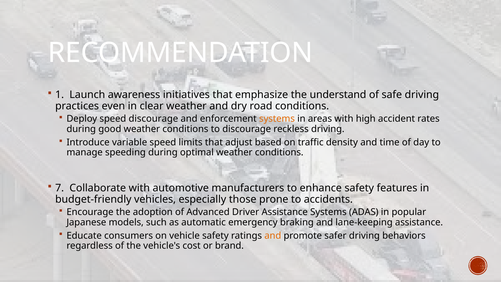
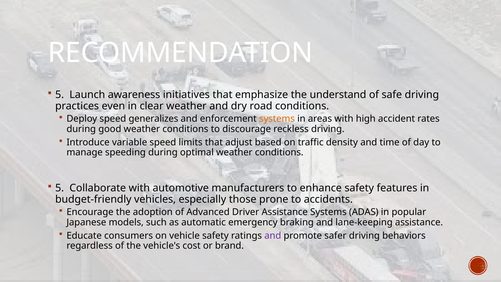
1 at (60, 95): 1 -> 5
speed discourage: discourage -> generalizes
7 at (60, 188): 7 -> 5
and at (273, 235) colour: orange -> purple
